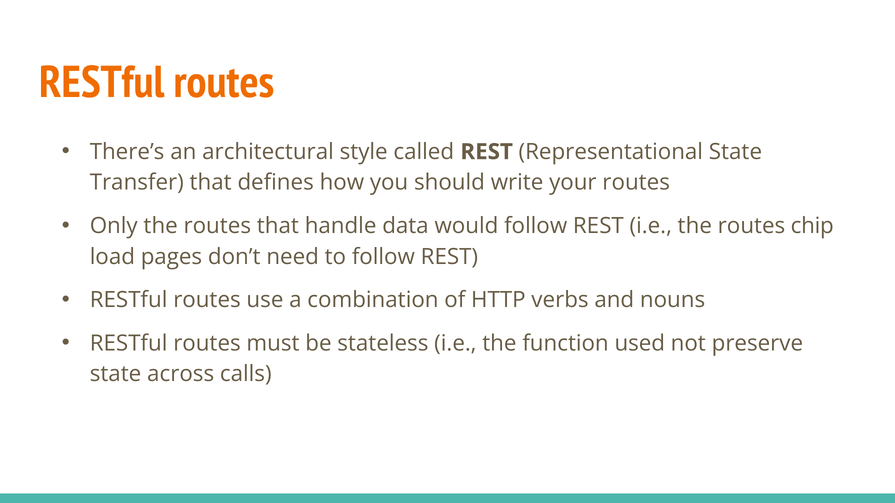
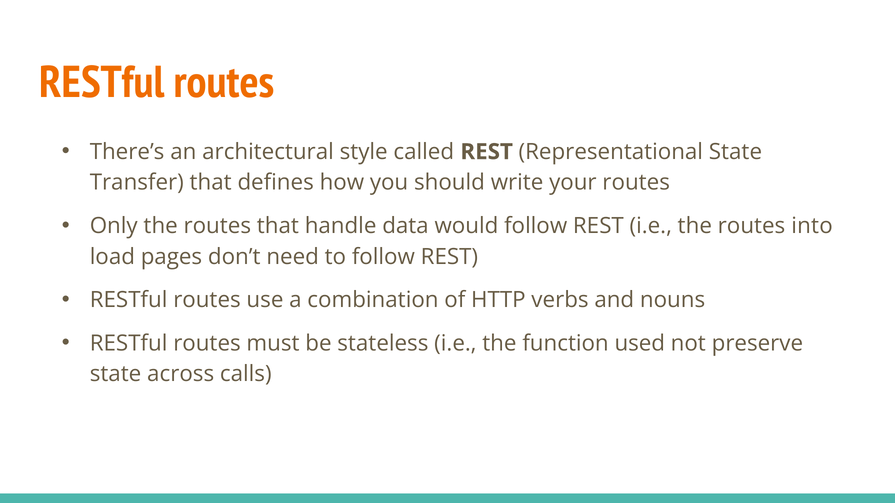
chip: chip -> into
